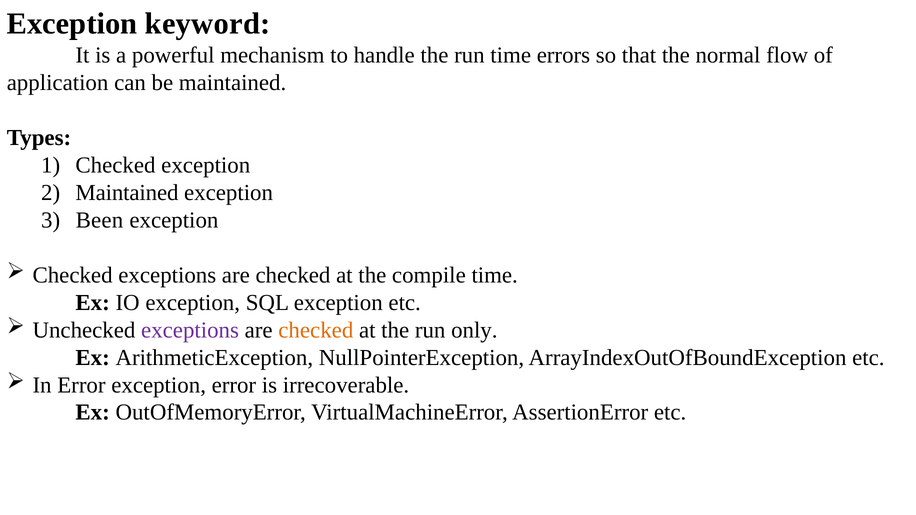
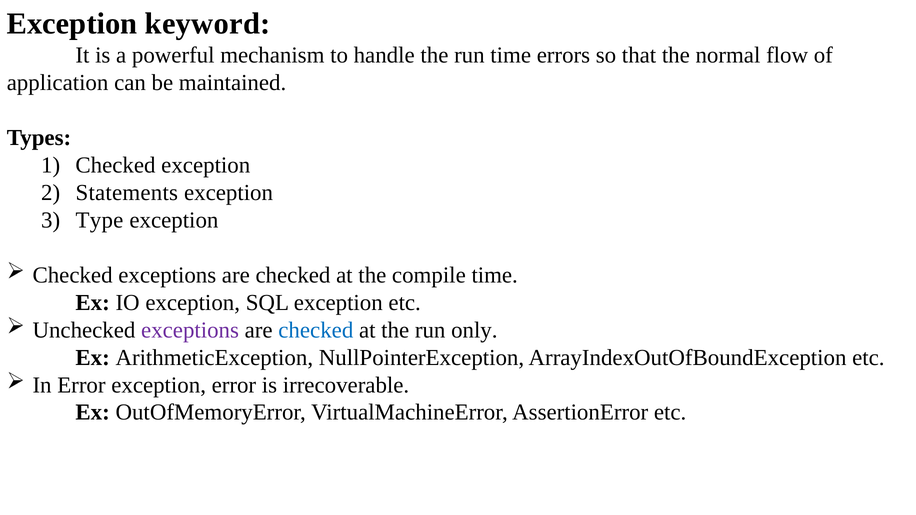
Maintained at (127, 193): Maintained -> Statements
Been: Been -> Type
checked at (316, 330) colour: orange -> blue
